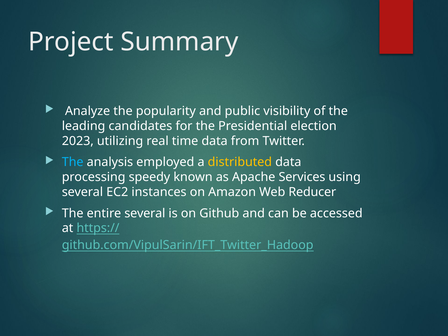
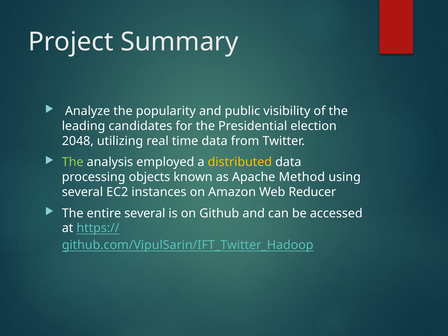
2023: 2023 -> 2048
The at (73, 162) colour: light blue -> light green
speedy: speedy -> objects
Services: Services -> Method
